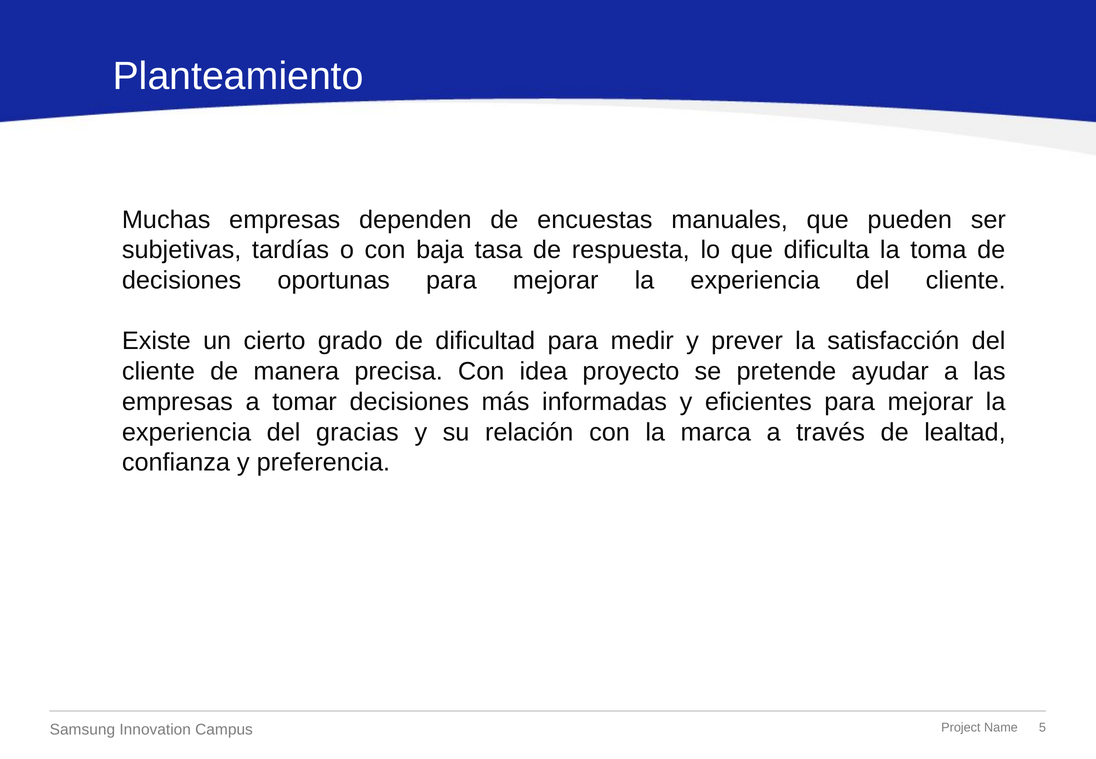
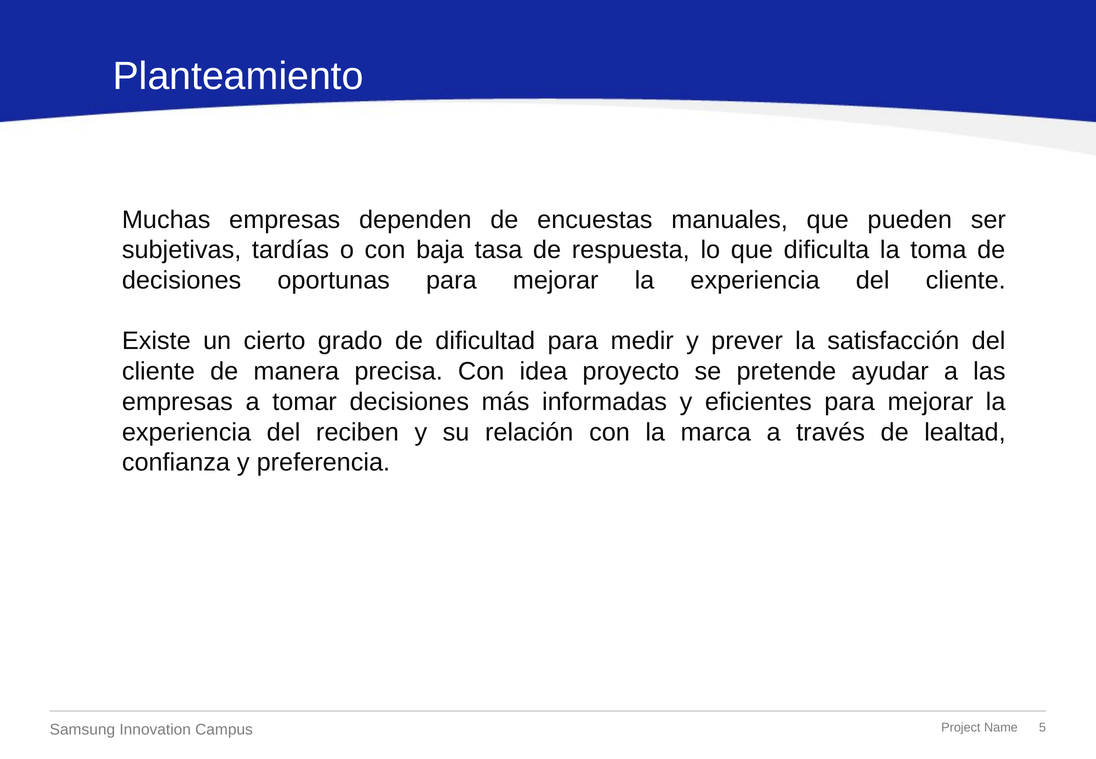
gracias: gracias -> reciben
